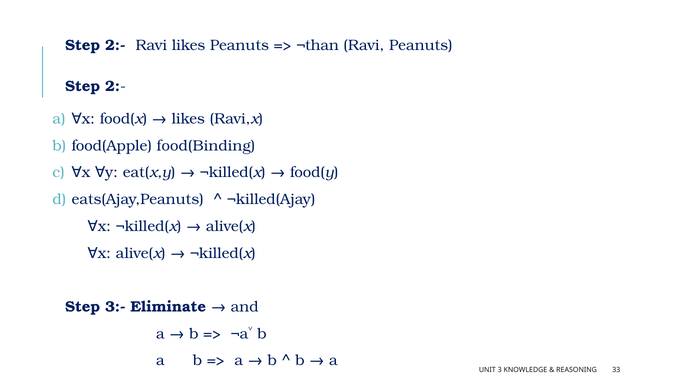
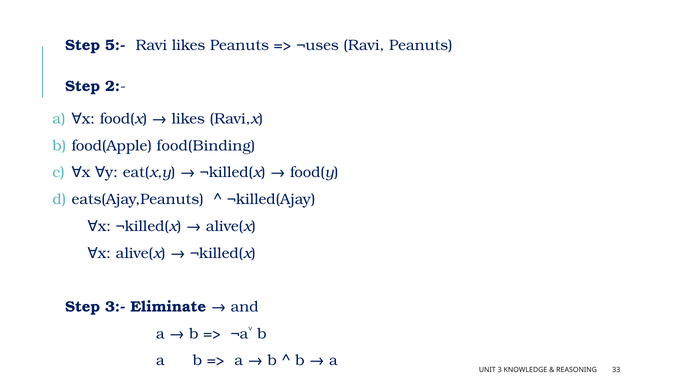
2:- at (115, 45): 2:- -> 5:-
¬than: ¬than -> ¬uses
